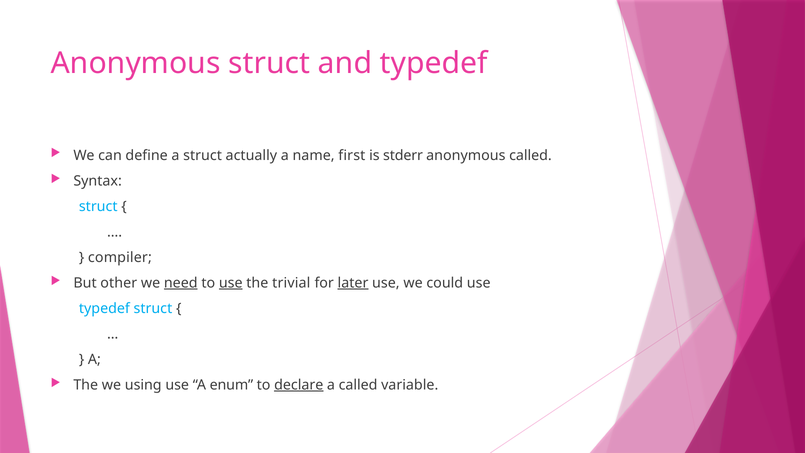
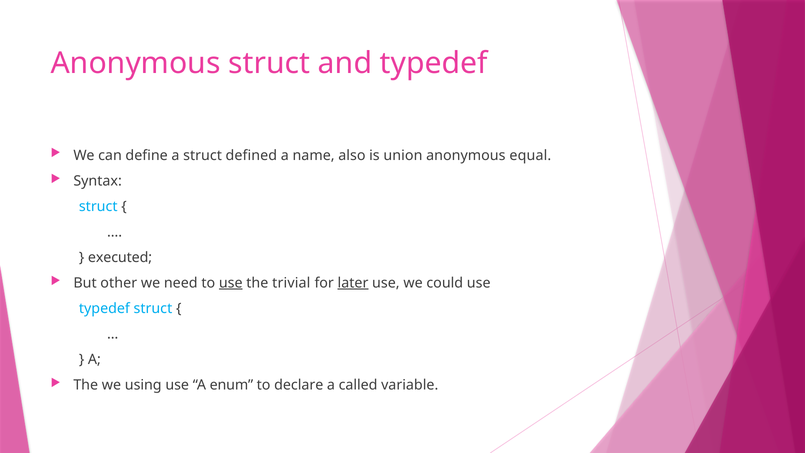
actually: actually -> defined
first: first -> also
stderr: stderr -> union
anonymous called: called -> equal
compiler: compiler -> executed
need underline: present -> none
declare underline: present -> none
